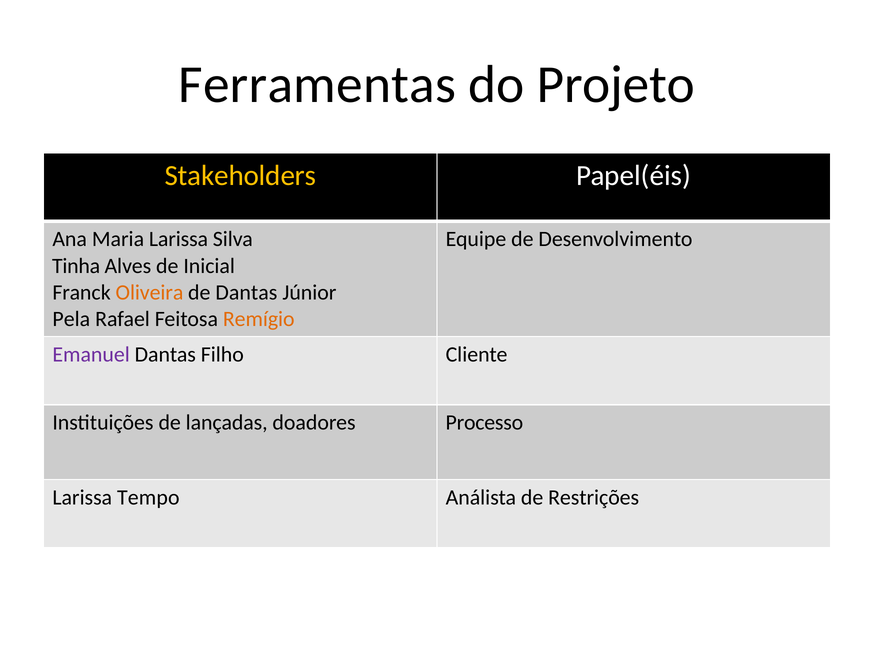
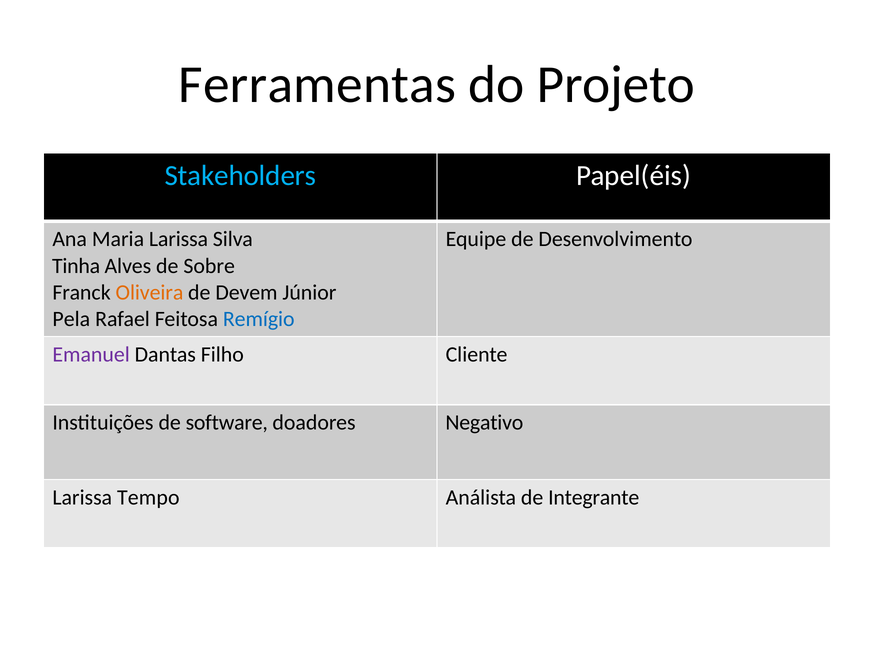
Stakeholders colour: yellow -> light blue
Inicial: Inicial -> Sobre
de Dantas: Dantas -> Devem
Remígio colour: orange -> blue
lançadas: lançadas -> software
Processo: Processo -> Negativo
Restrições: Restrições -> Integrante
